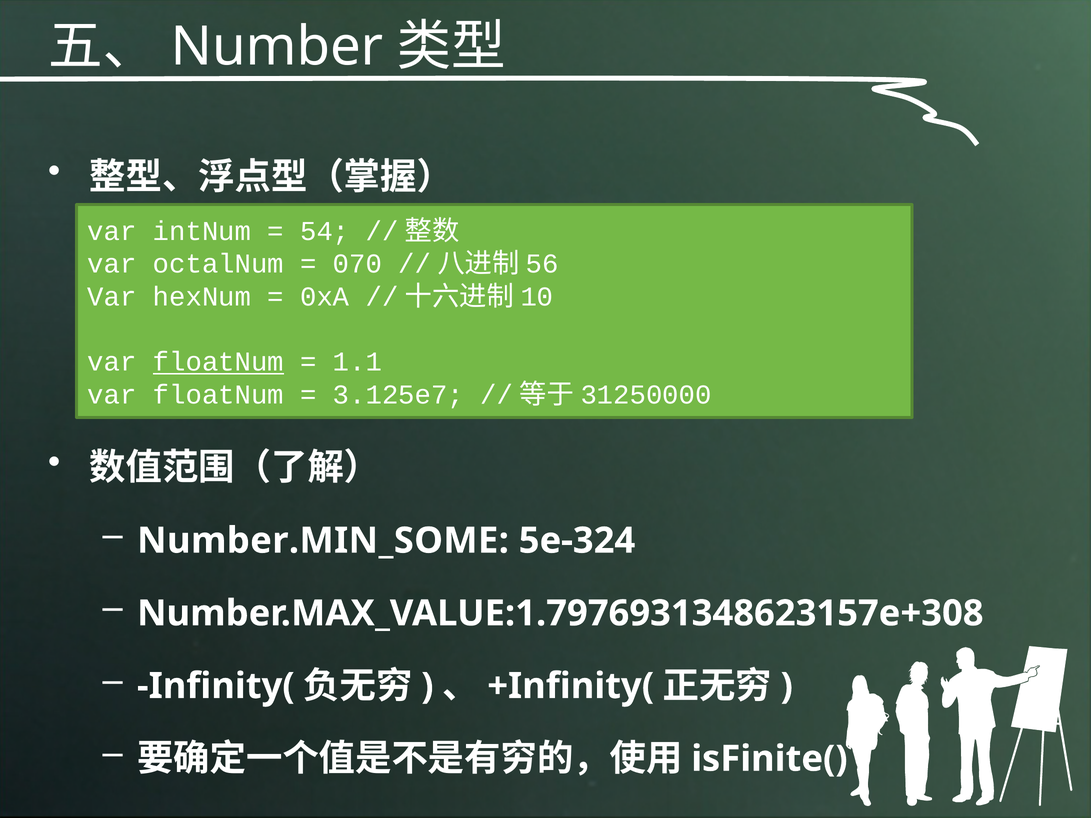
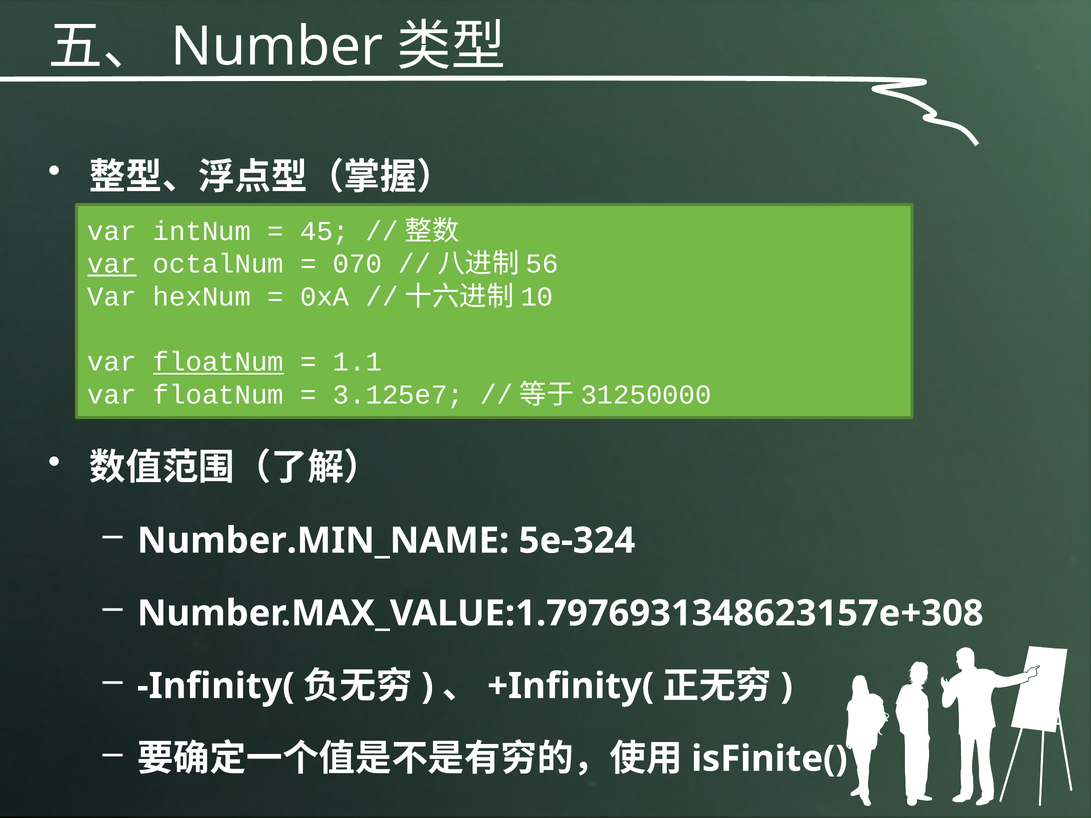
54: 54 -> 45
var at (112, 264) underline: none -> present
Number.MIN_SOME: Number.MIN_SOME -> Number.MIN_NAME
